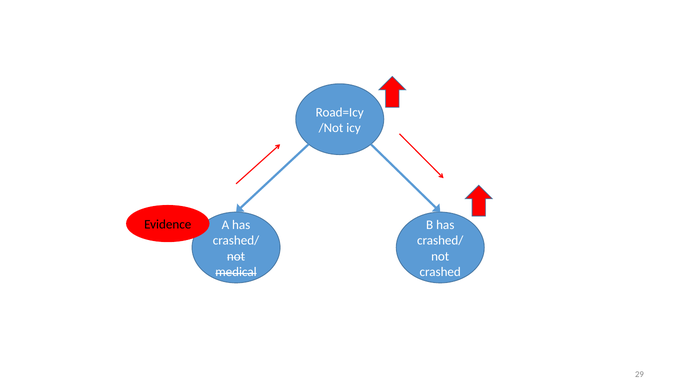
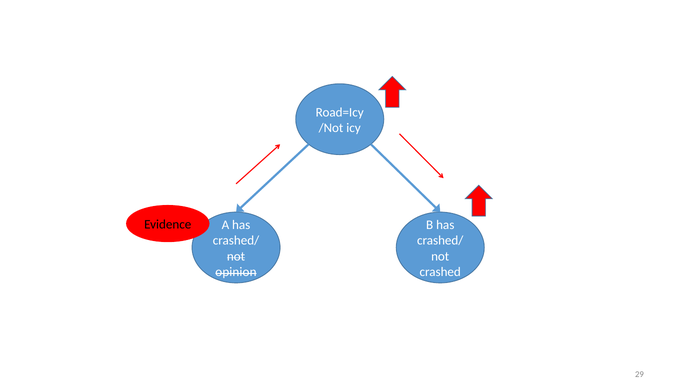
medical: medical -> opinion
